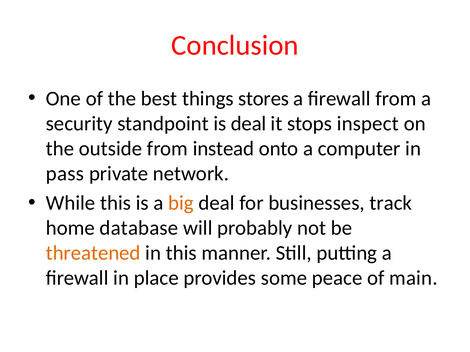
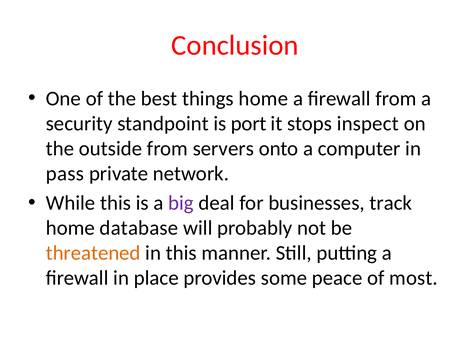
things stores: stores -> home
is deal: deal -> port
instead: instead -> servers
big colour: orange -> purple
main: main -> most
